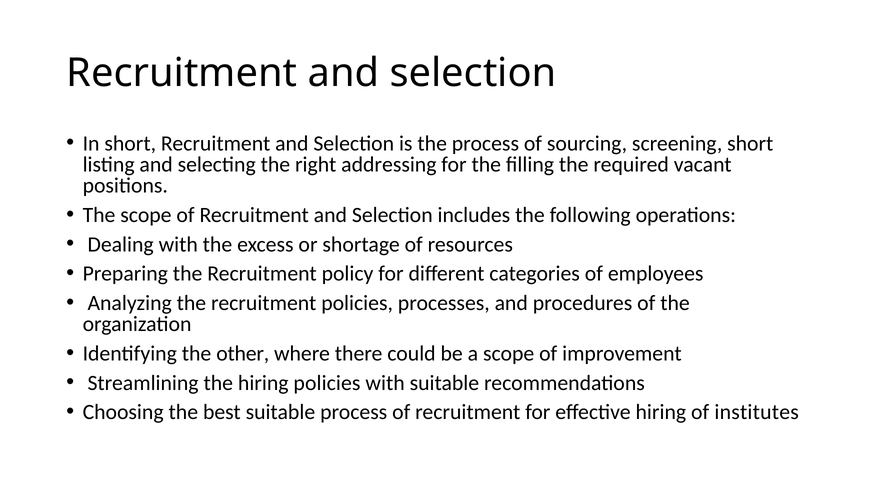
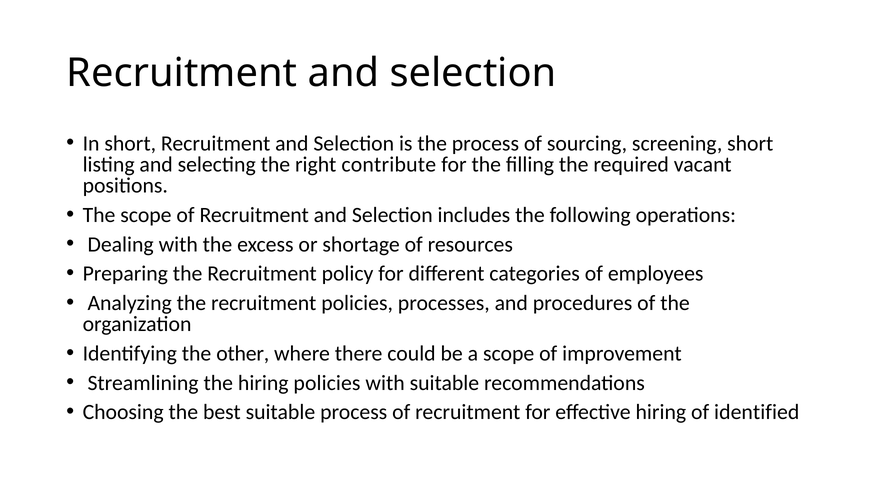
addressing: addressing -> contribute
institutes: institutes -> identified
